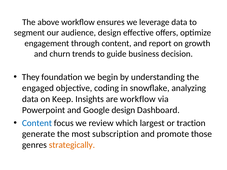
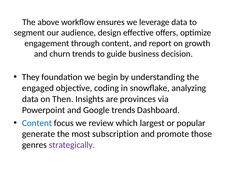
Keep: Keep -> Then
are workflow: workflow -> provinces
Google design: design -> trends
traction: traction -> popular
strategically colour: orange -> purple
